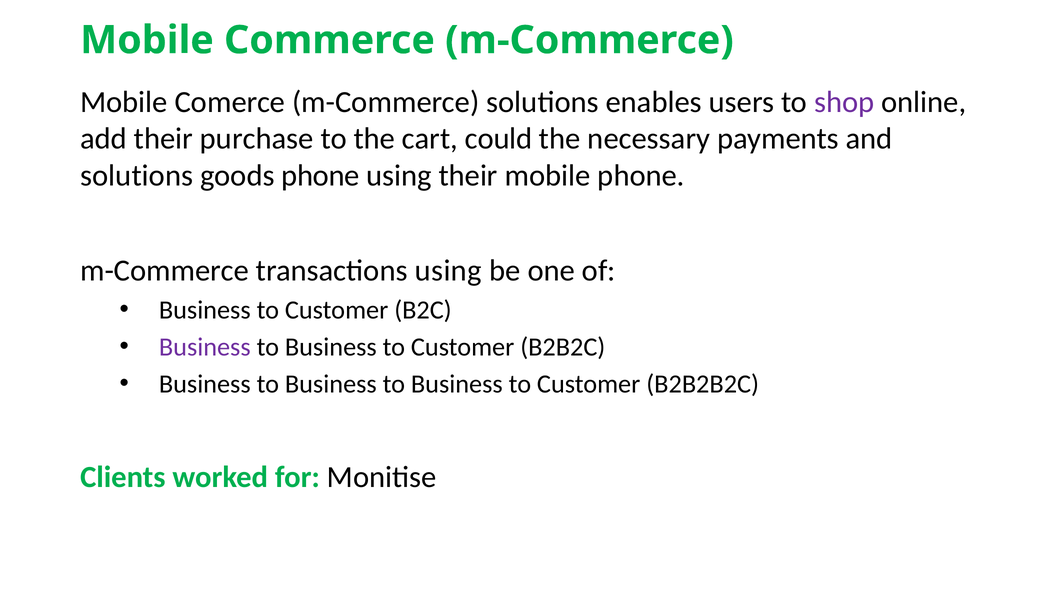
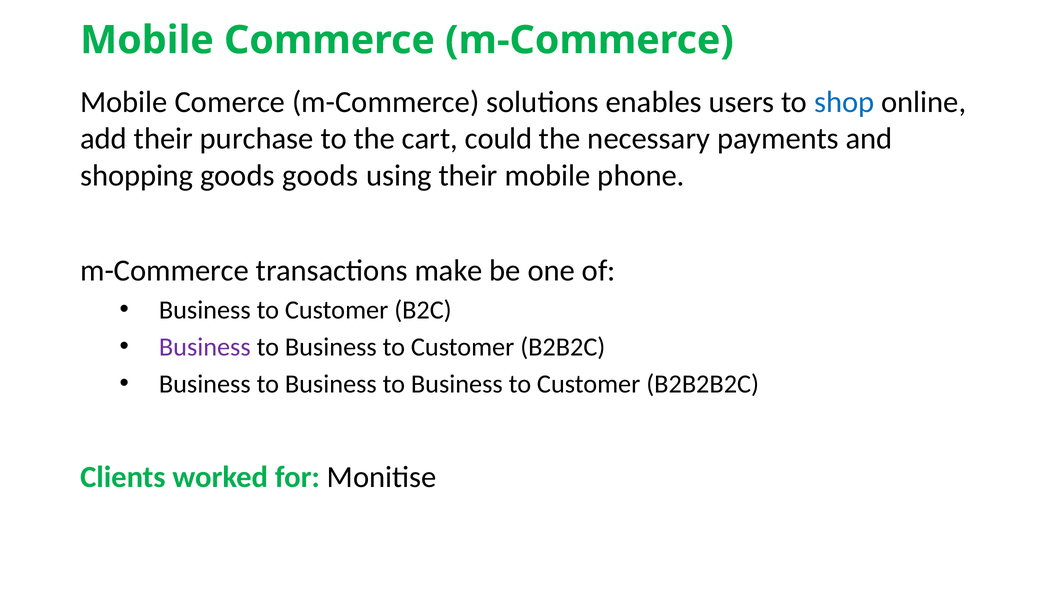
shop colour: purple -> blue
solutions at (137, 176): solutions -> shopping
goods phone: phone -> goods
transactions using: using -> make
